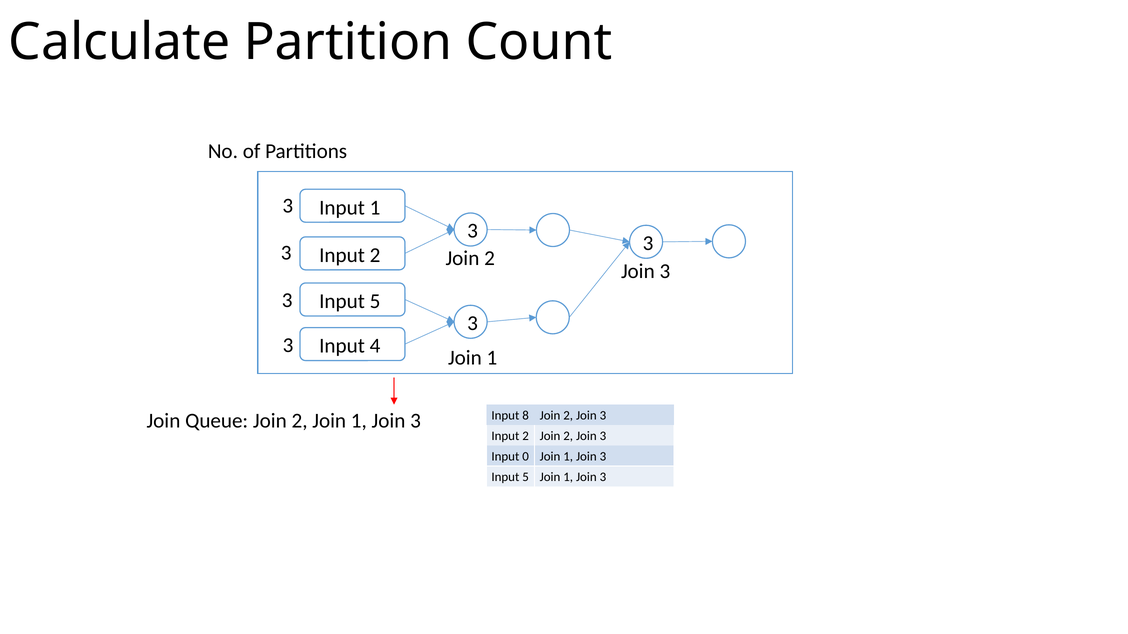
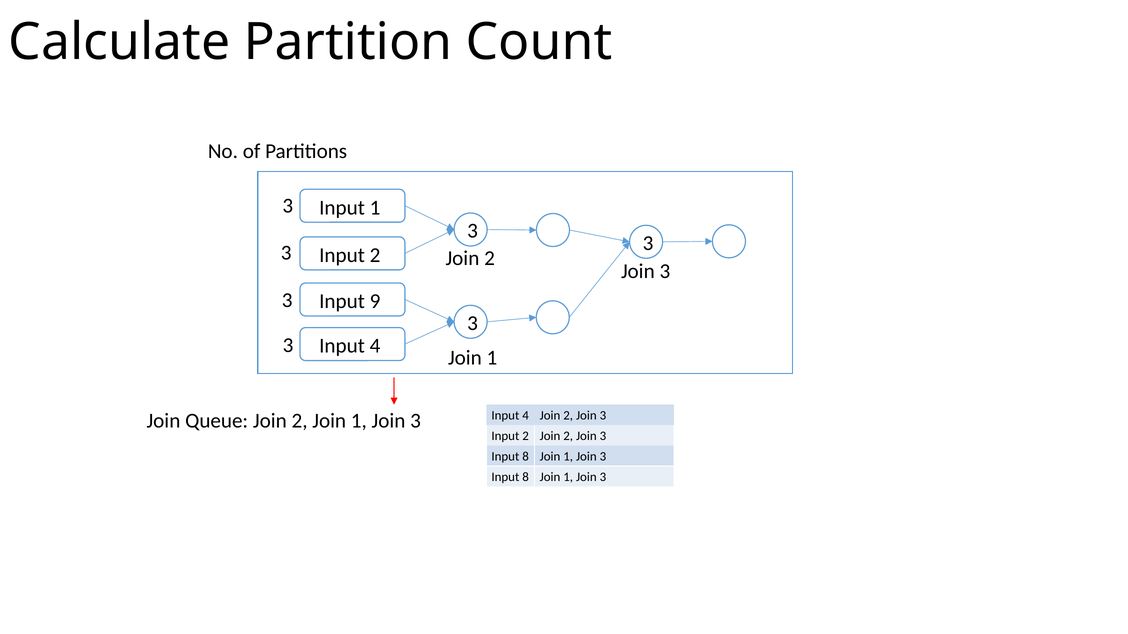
5 at (375, 302): 5 -> 9
8 at (526, 416): 8 -> 4
0 at (526, 457): 0 -> 8
5 at (526, 477): 5 -> 8
